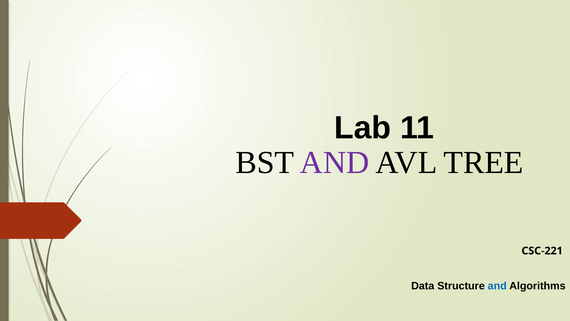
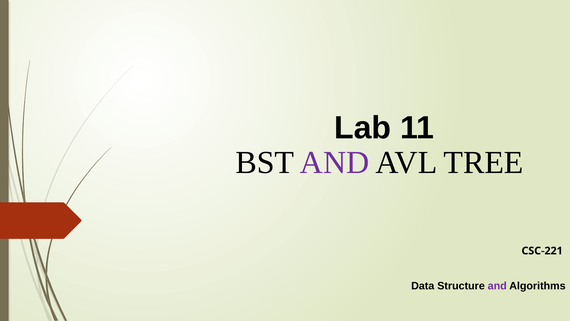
and at (497, 286) colour: blue -> purple
